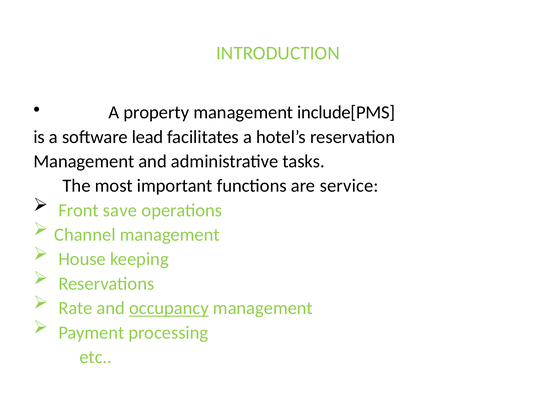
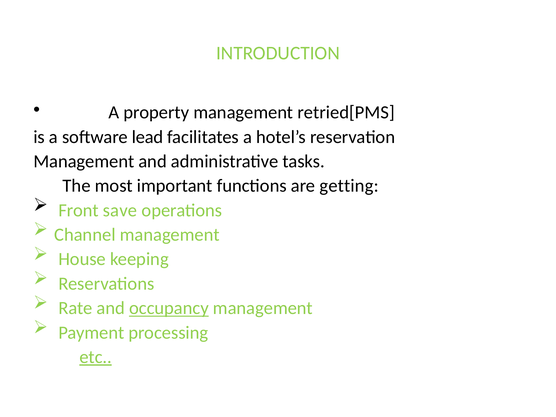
include[PMS: include[PMS -> retried[PMS
service: service -> getting
etc underline: none -> present
